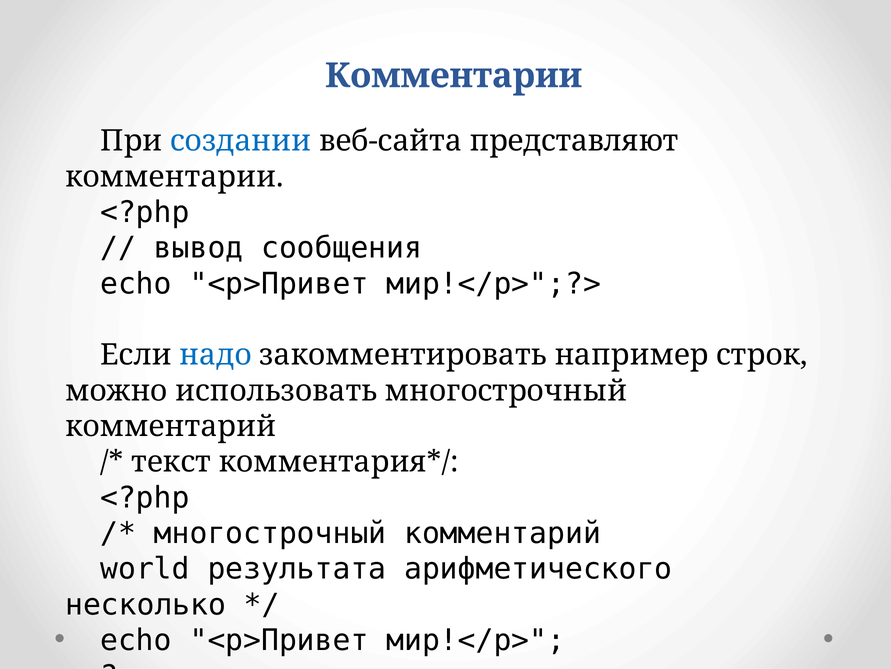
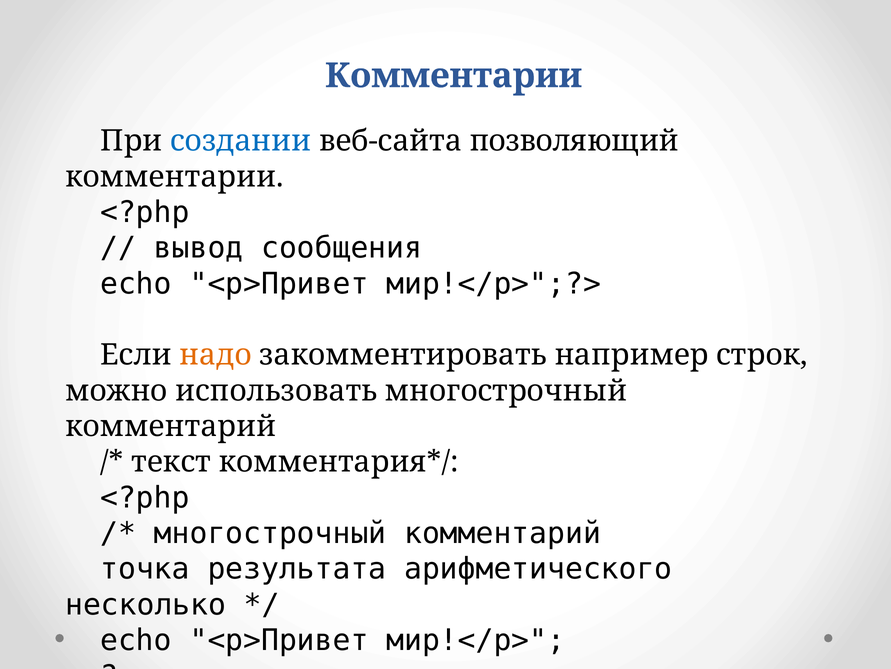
представляют: представляют -> позволяющий
надо colour: blue -> orange
world: world -> точка
